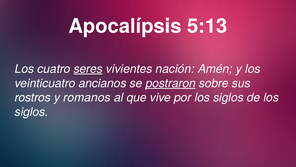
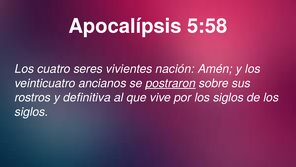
5:13: 5:13 -> 5:58
seres underline: present -> none
romanos: romanos -> definitiva
